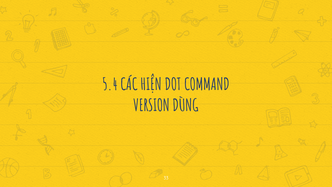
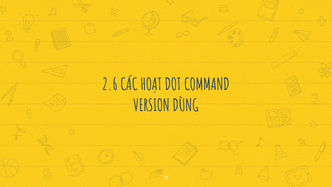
5.4: 5.4 -> 2.6
HIỆN: HIỆN -> HOẠT
